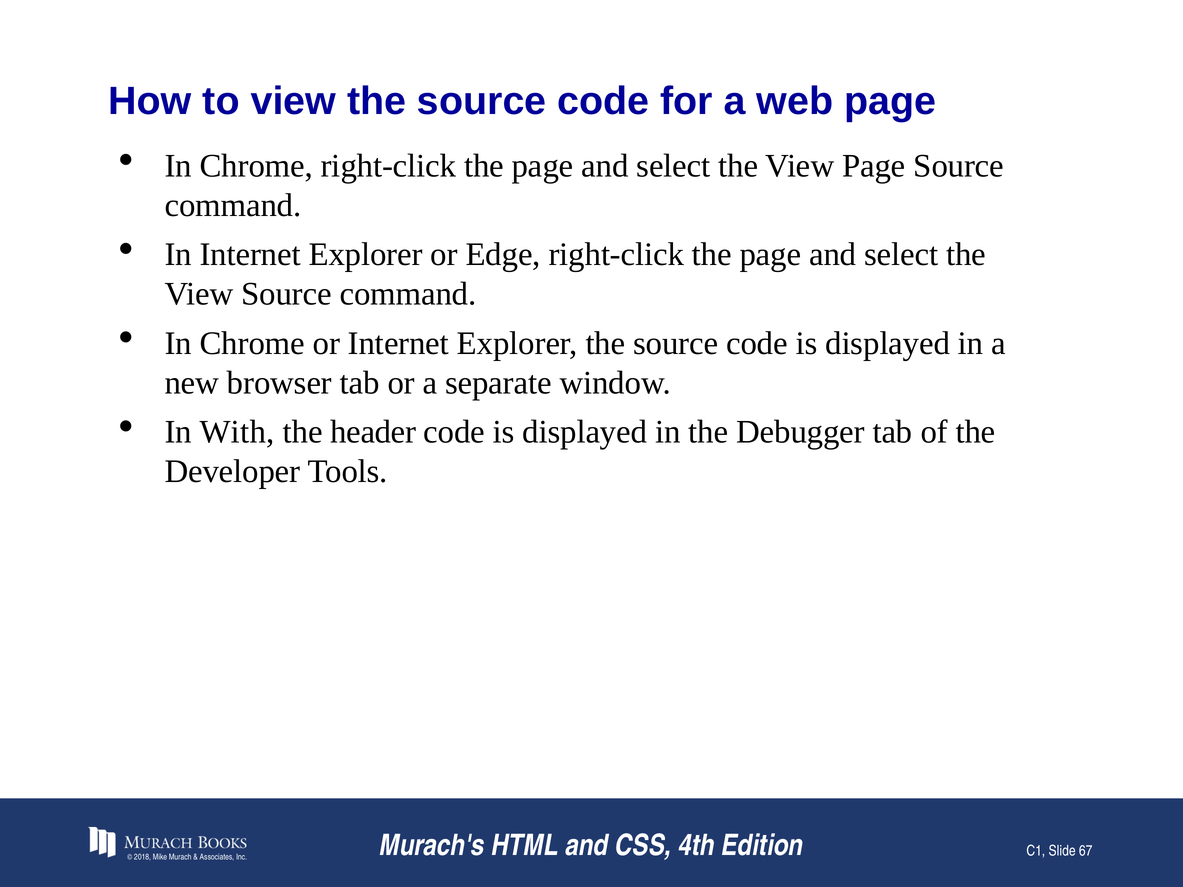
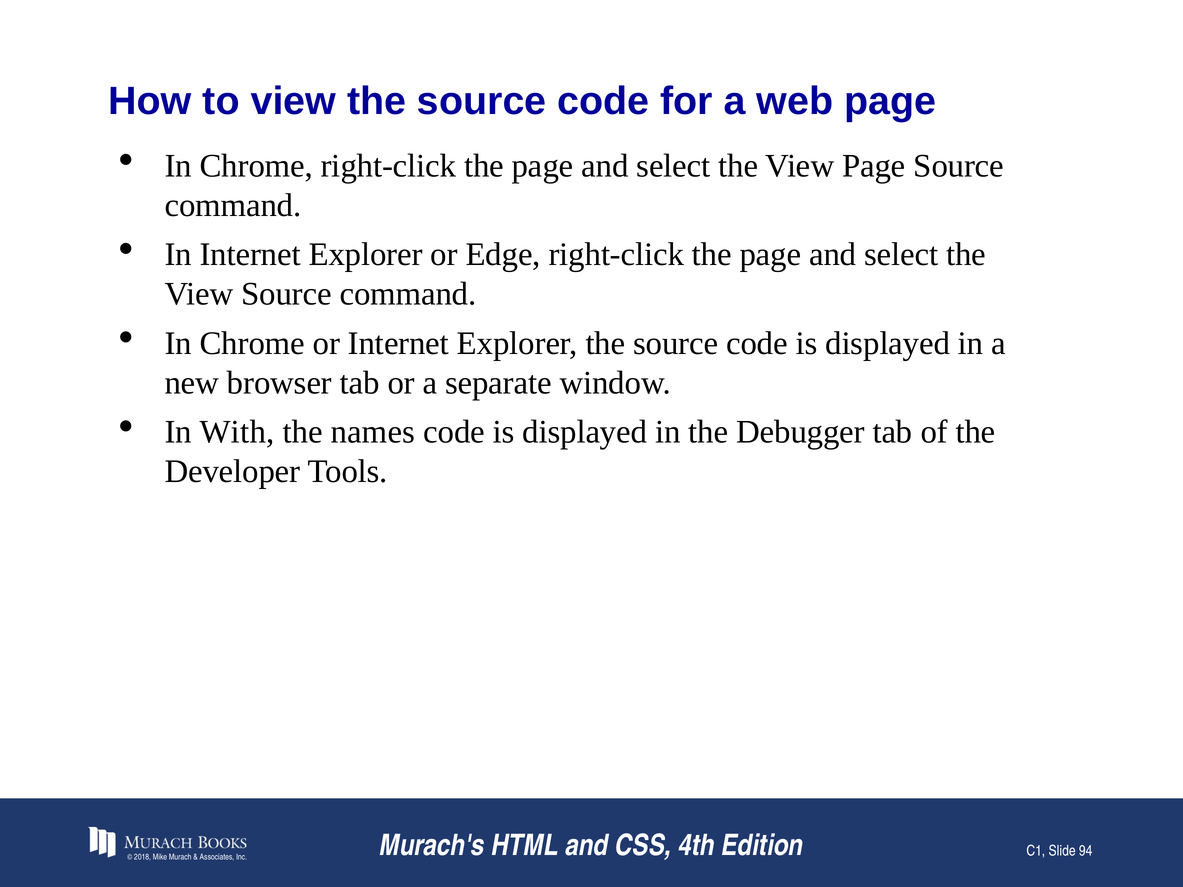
header: header -> names
67: 67 -> 94
